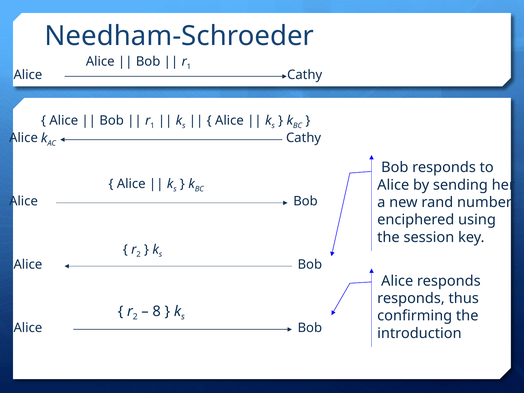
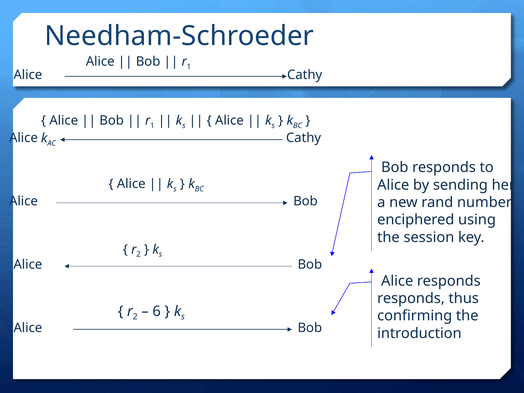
8: 8 -> 6
